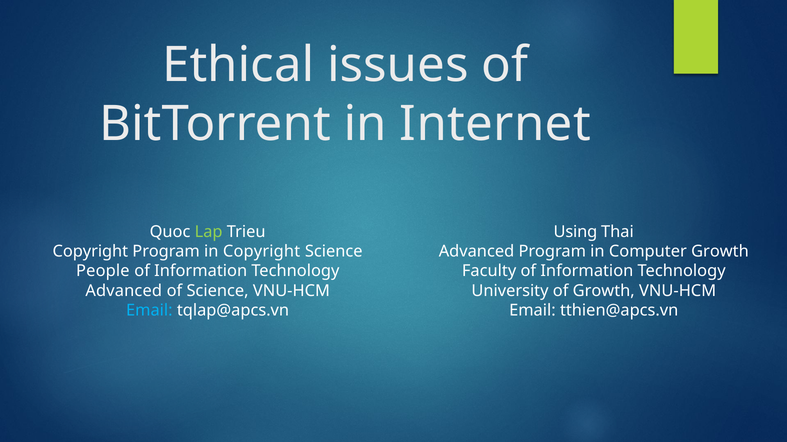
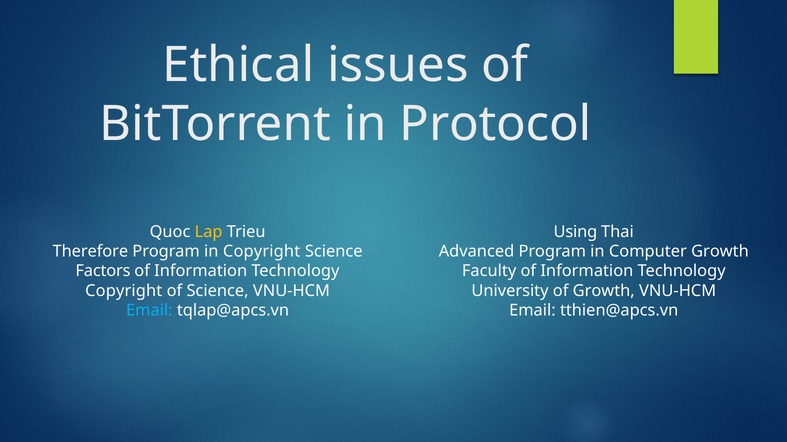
Internet: Internet -> Protocol
Lap colour: light green -> yellow
Copyright at (90, 252): Copyright -> Therefore
People: People -> Factors
Advanced at (124, 291): Advanced -> Copyright
